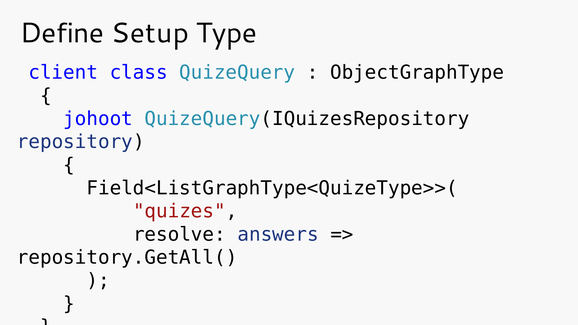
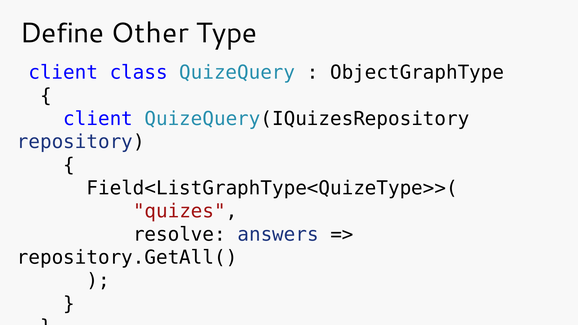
Setup: Setup -> Other
johoot at (98, 119): johoot -> client
